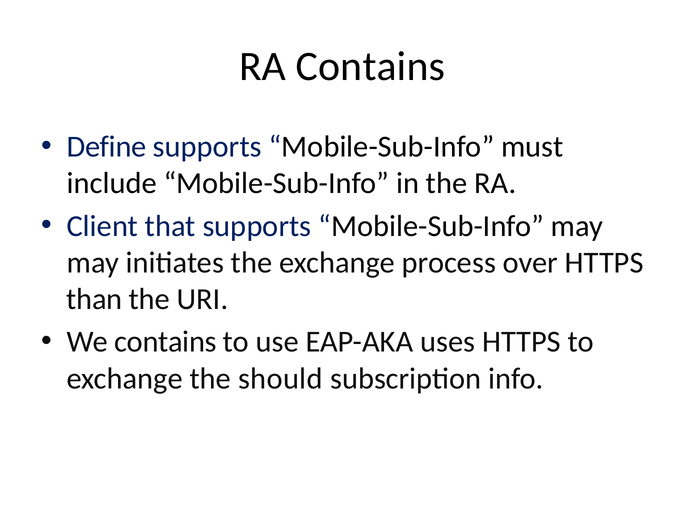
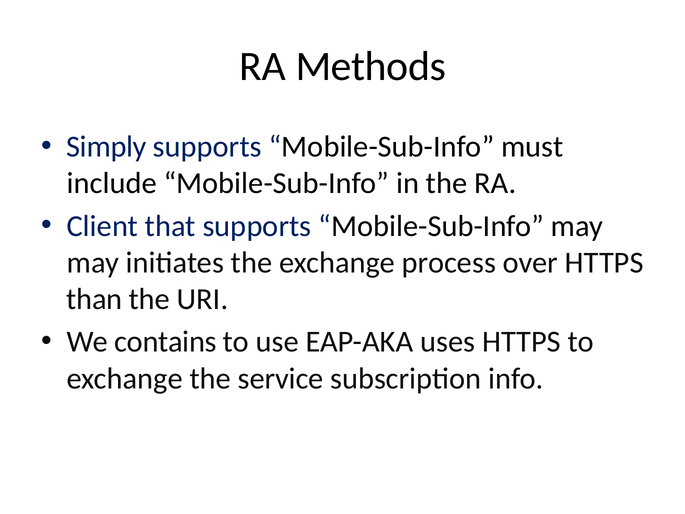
RA Contains: Contains -> Methods
Define: Define -> Simply
should: should -> service
